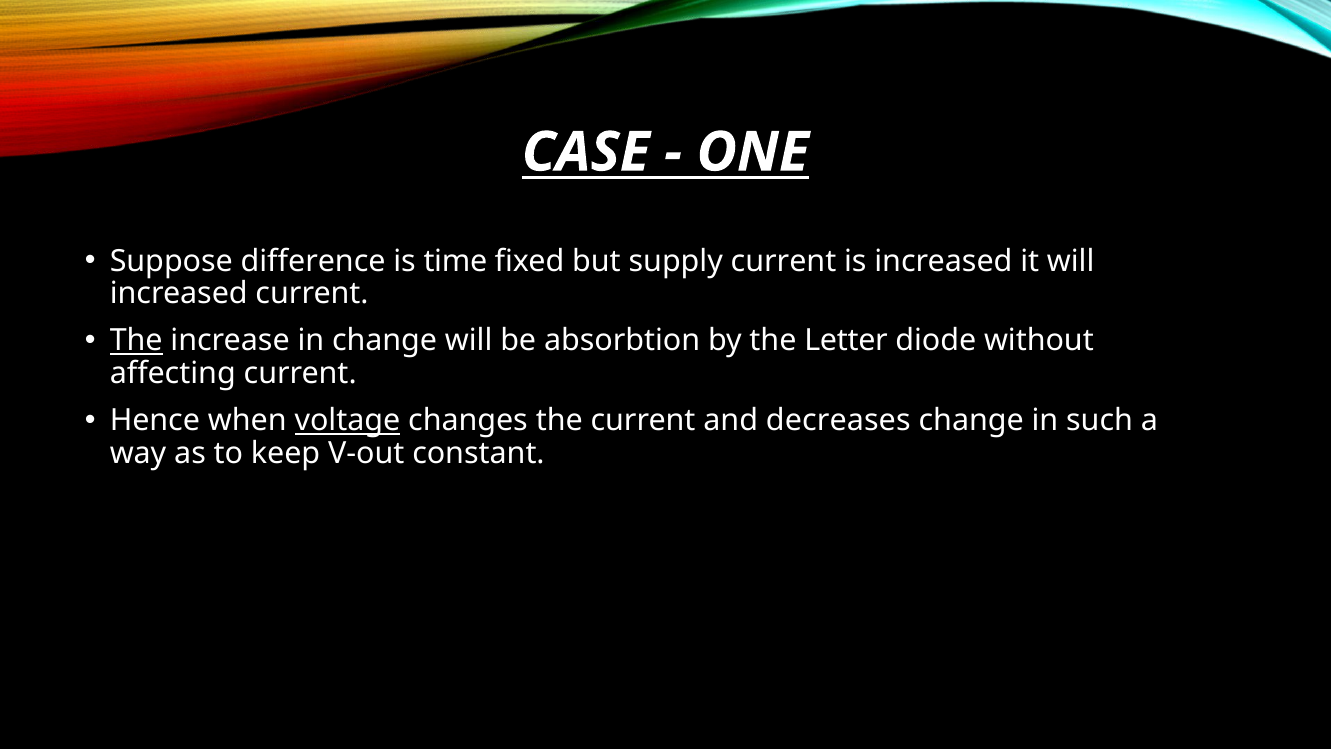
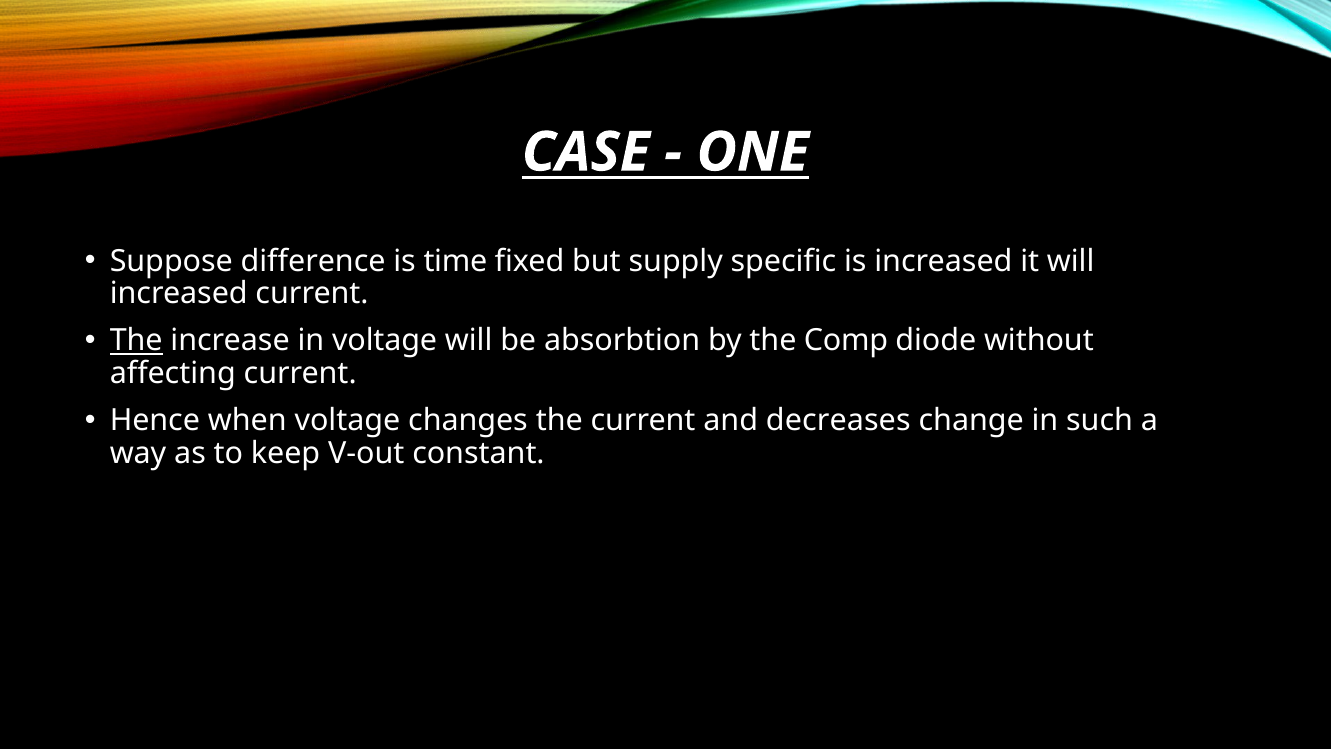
supply current: current -> specific
in change: change -> voltage
Letter: Letter -> Comp
voltage at (347, 420) underline: present -> none
